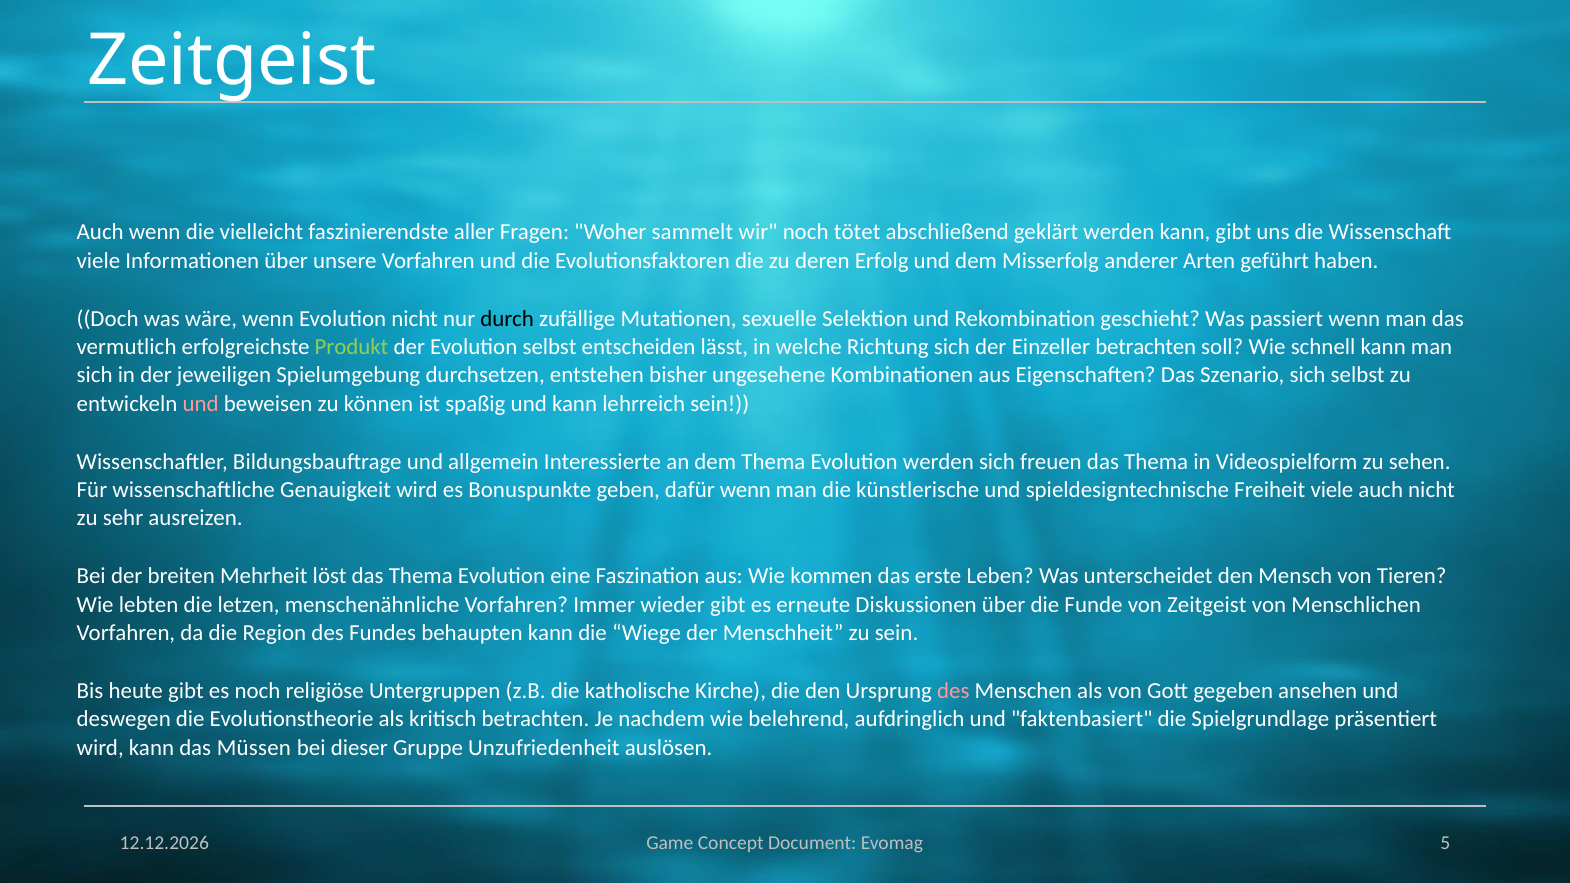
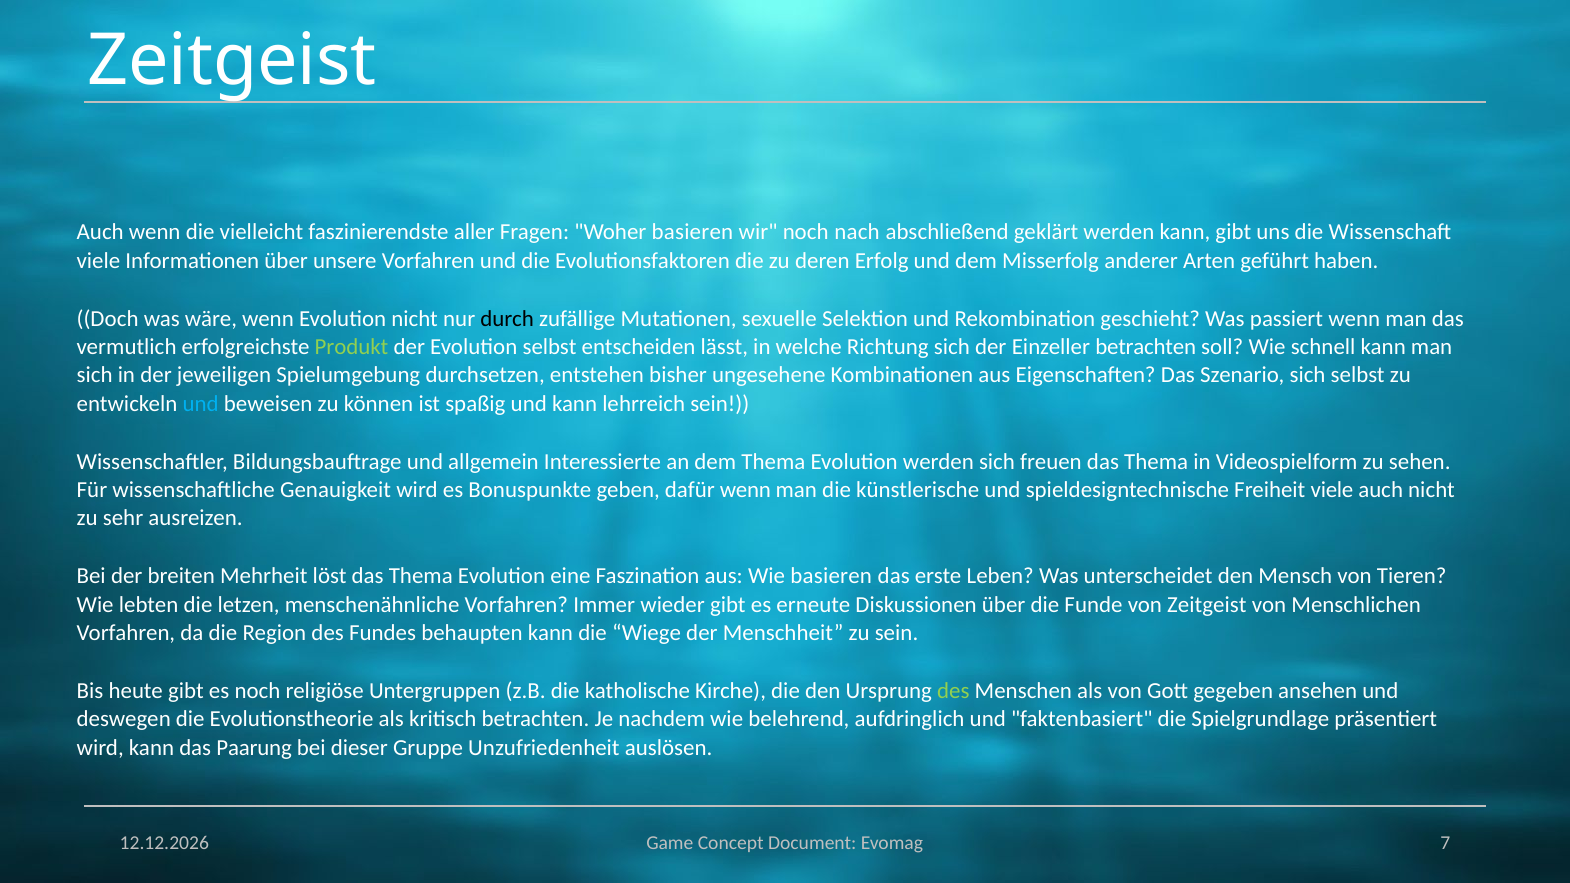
Woher sammelt: sammelt -> basieren
tötet: tötet -> nach
und at (201, 404) colour: pink -> light blue
Wie kommen: kommen -> basieren
des at (953, 691) colour: pink -> light green
Müssen: Müssen -> Paarung
5: 5 -> 7
